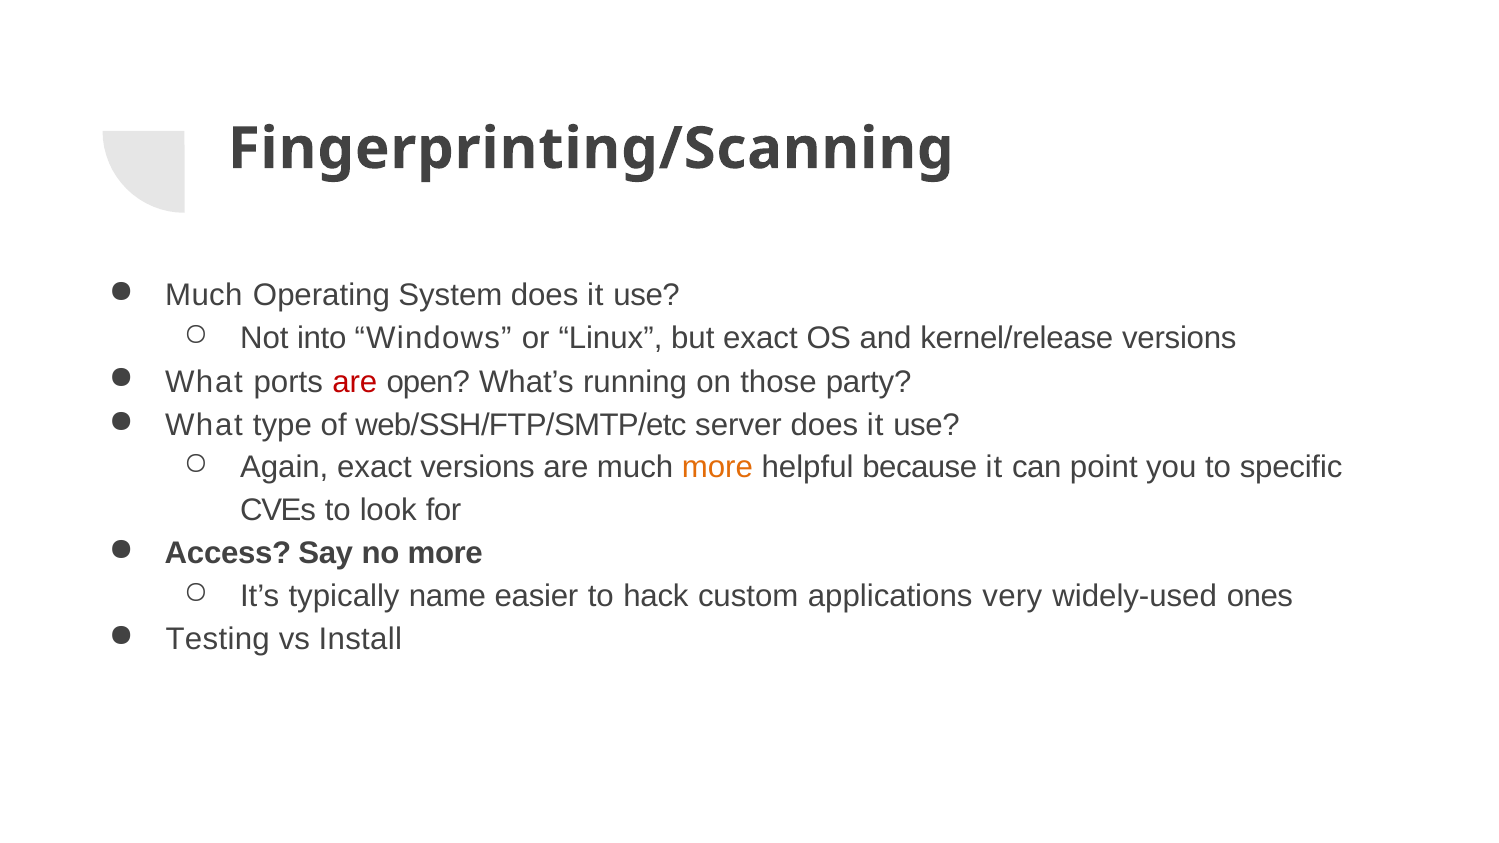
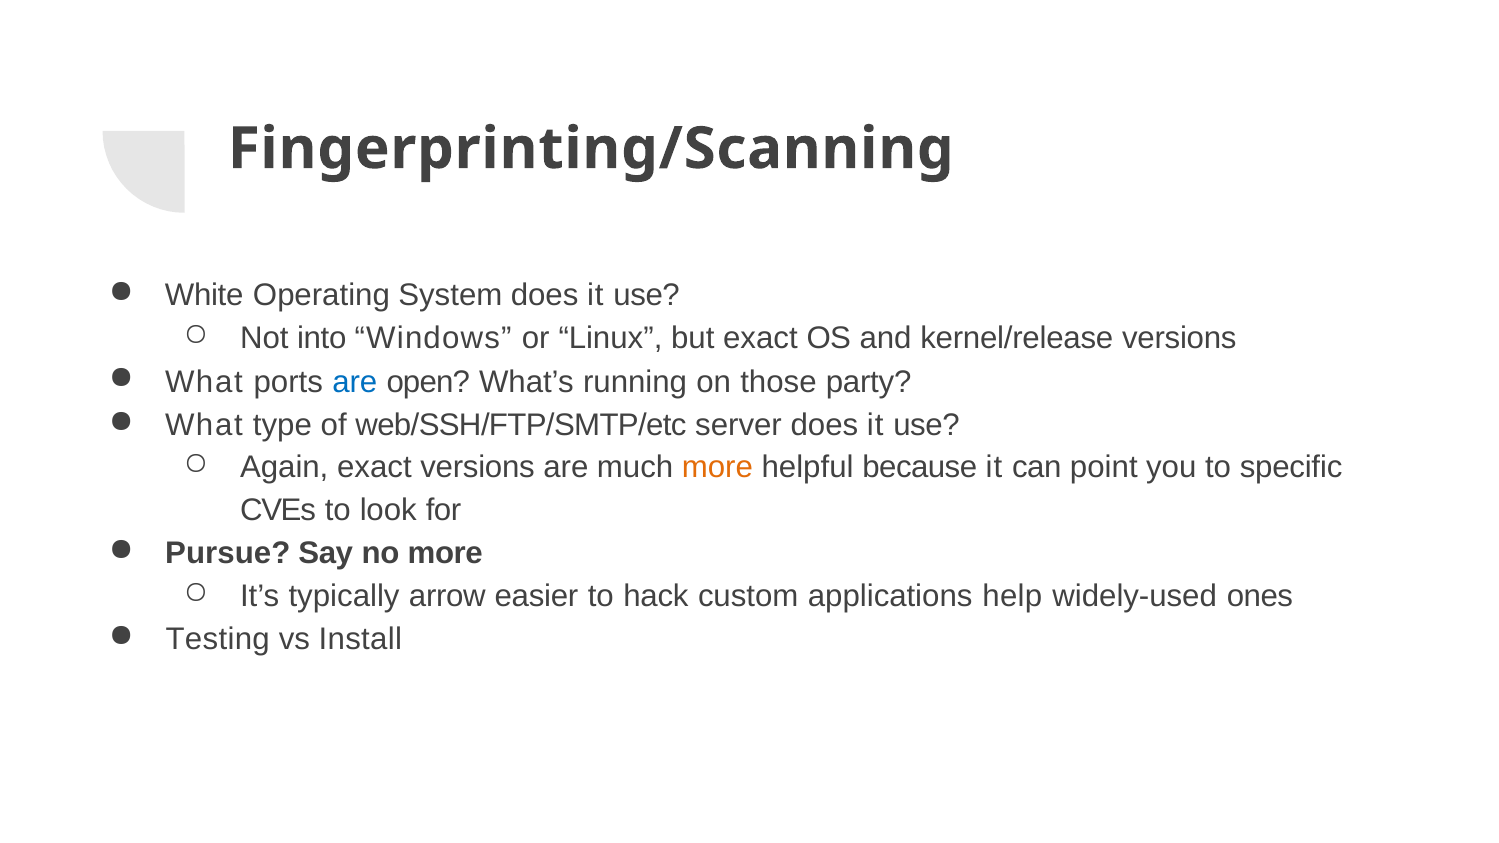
Much at (204, 296): Much -> White
are at (355, 382) colour: red -> blue
Access: Access -> Pursue
name: name -> arrow
very: very -> help
